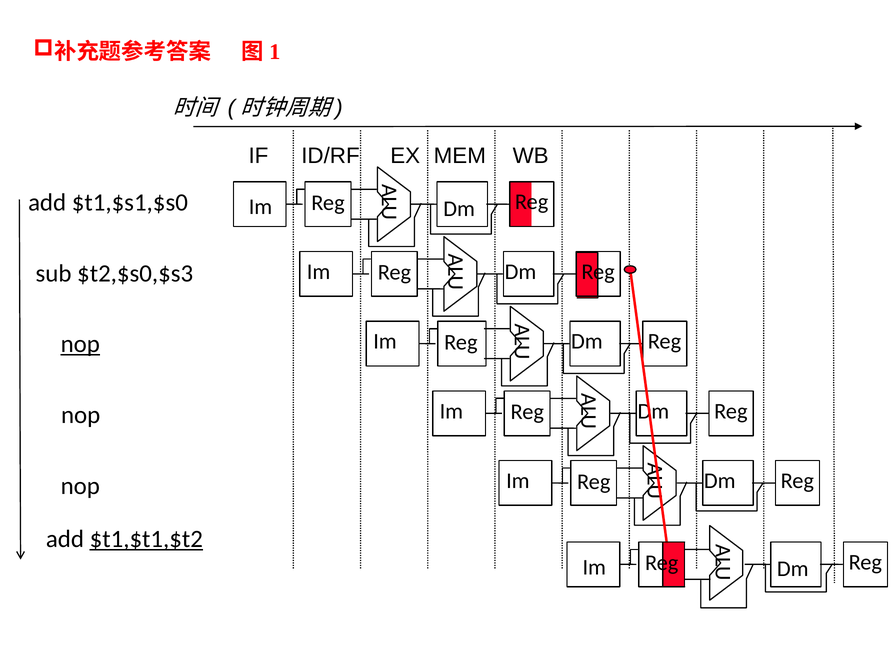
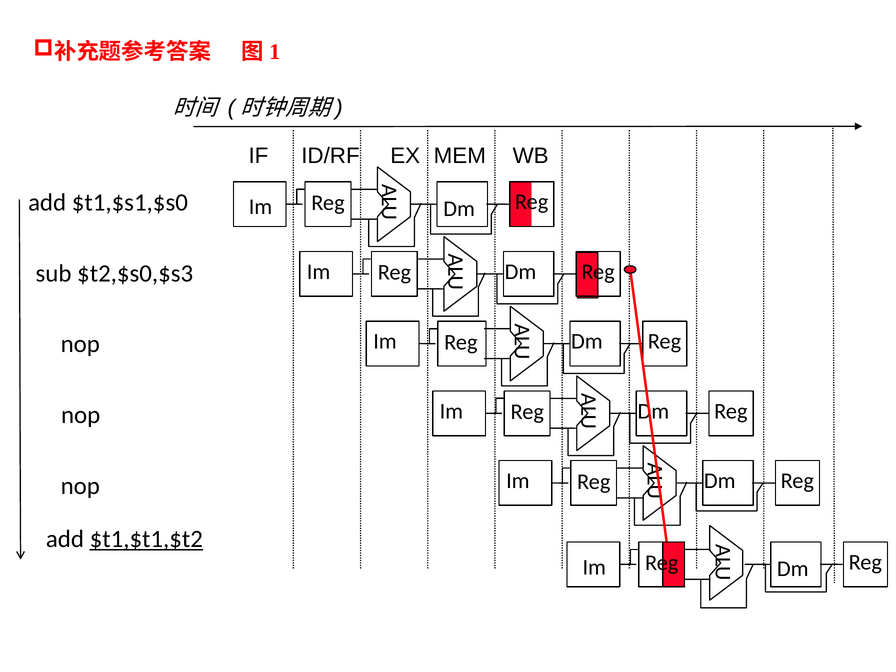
nop at (80, 344) underline: present -> none
